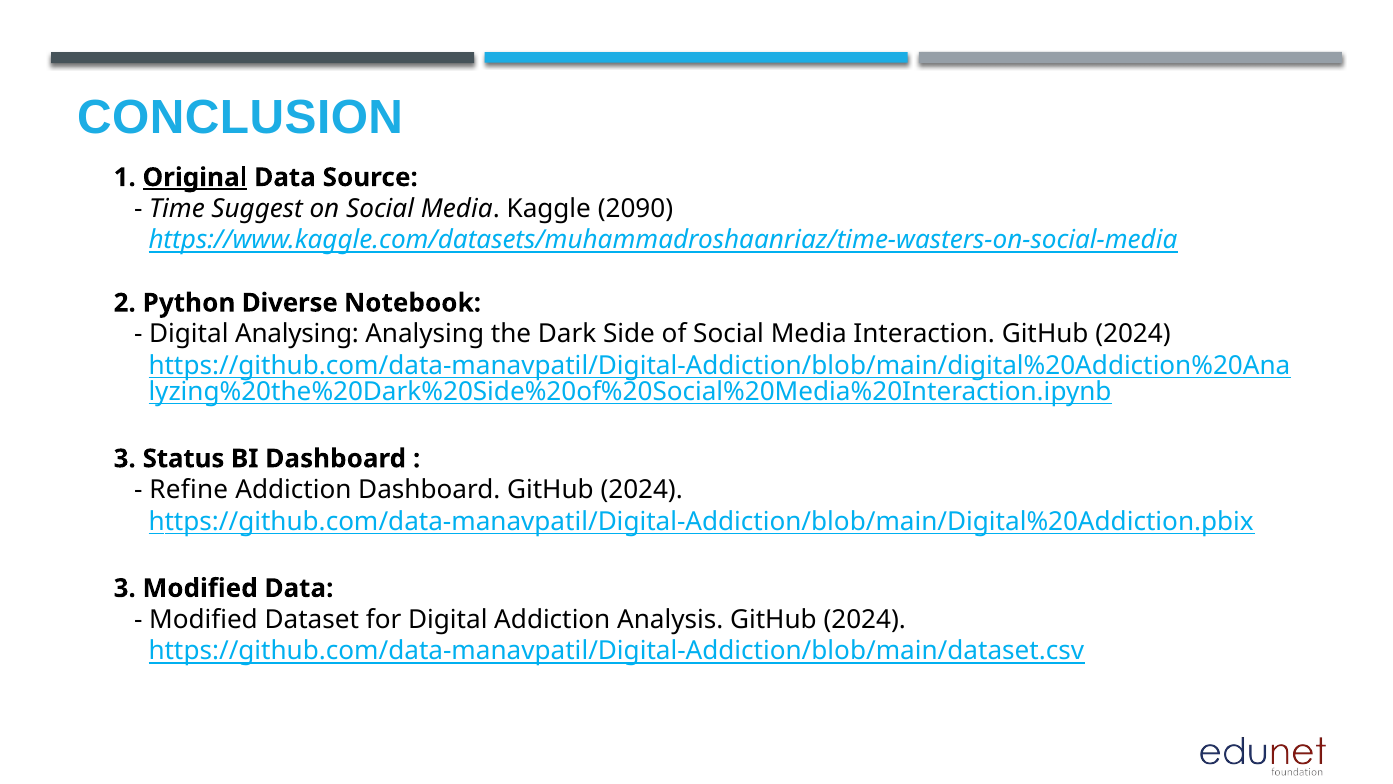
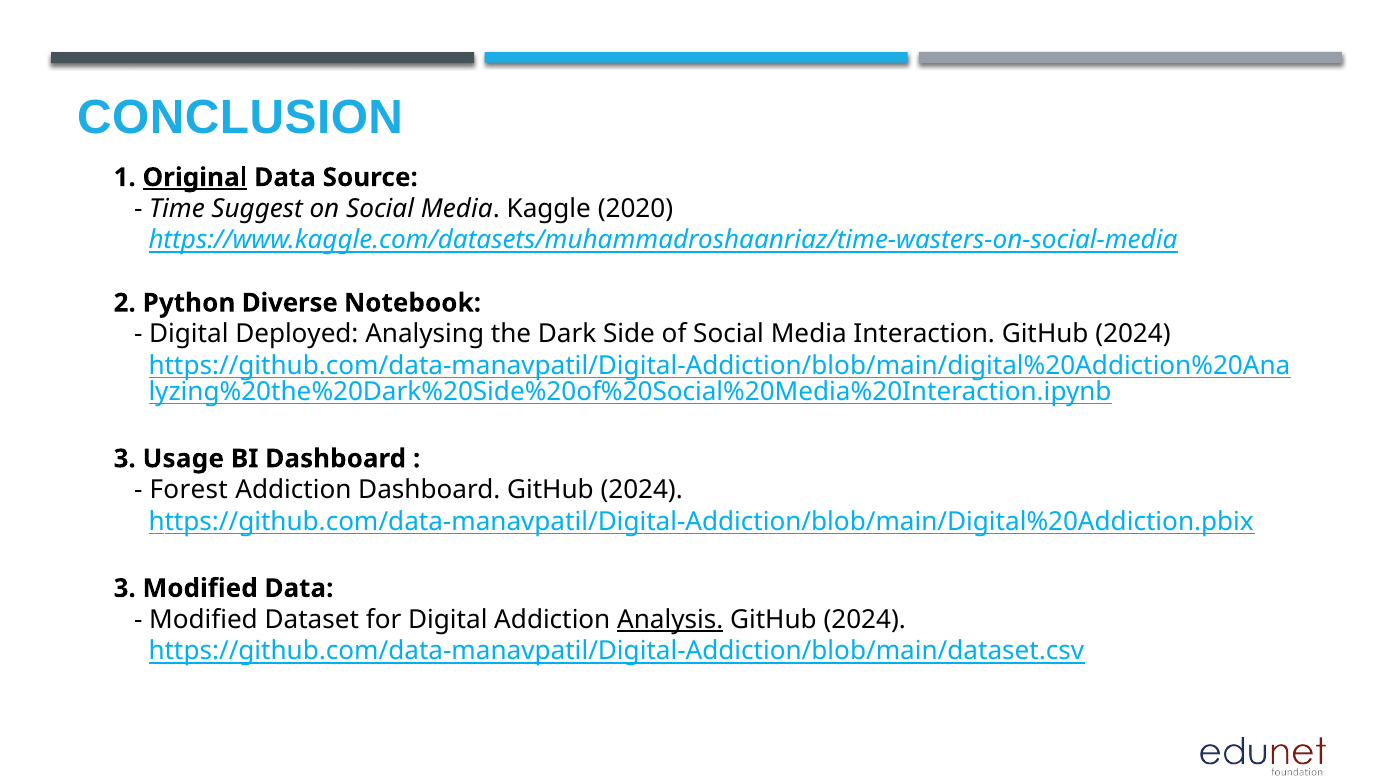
2090: 2090 -> 2020
Digital Analysing: Analysing -> Deployed
Status: Status -> Usage
Refine: Refine -> Forest
Analysis underline: none -> present
